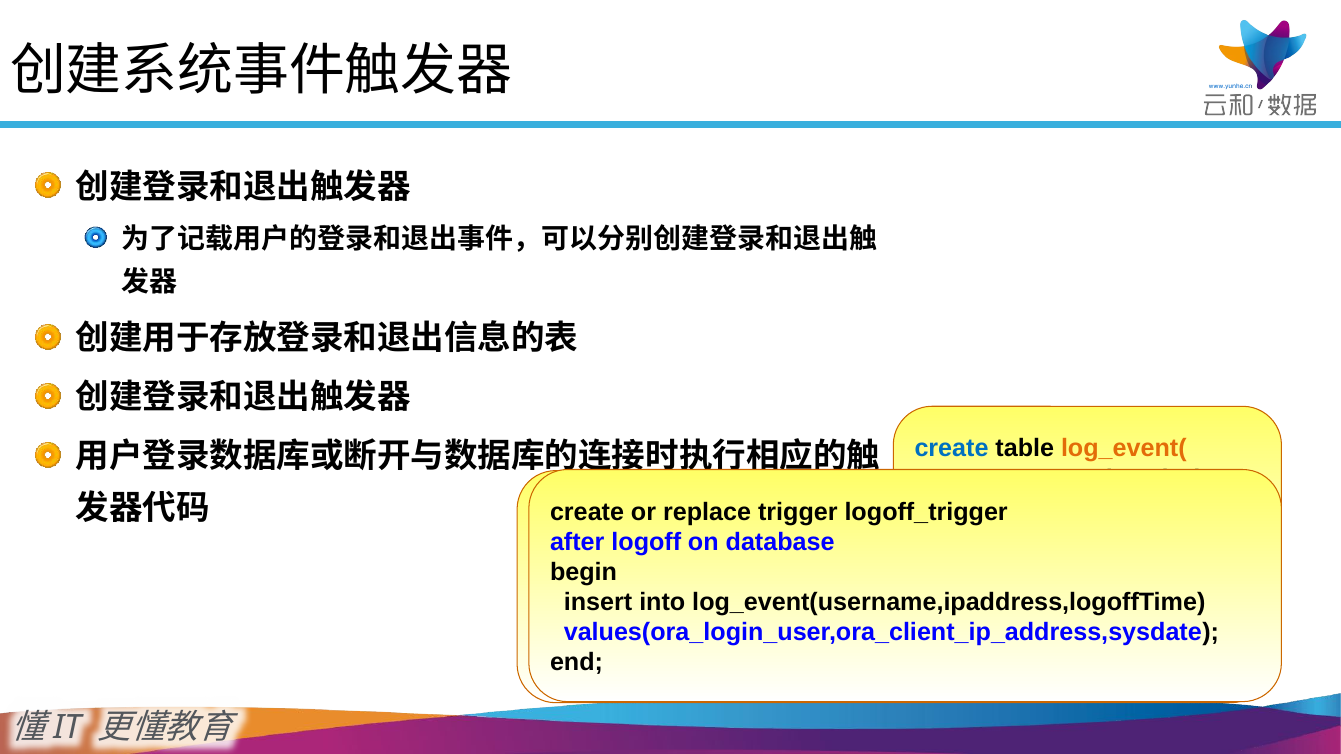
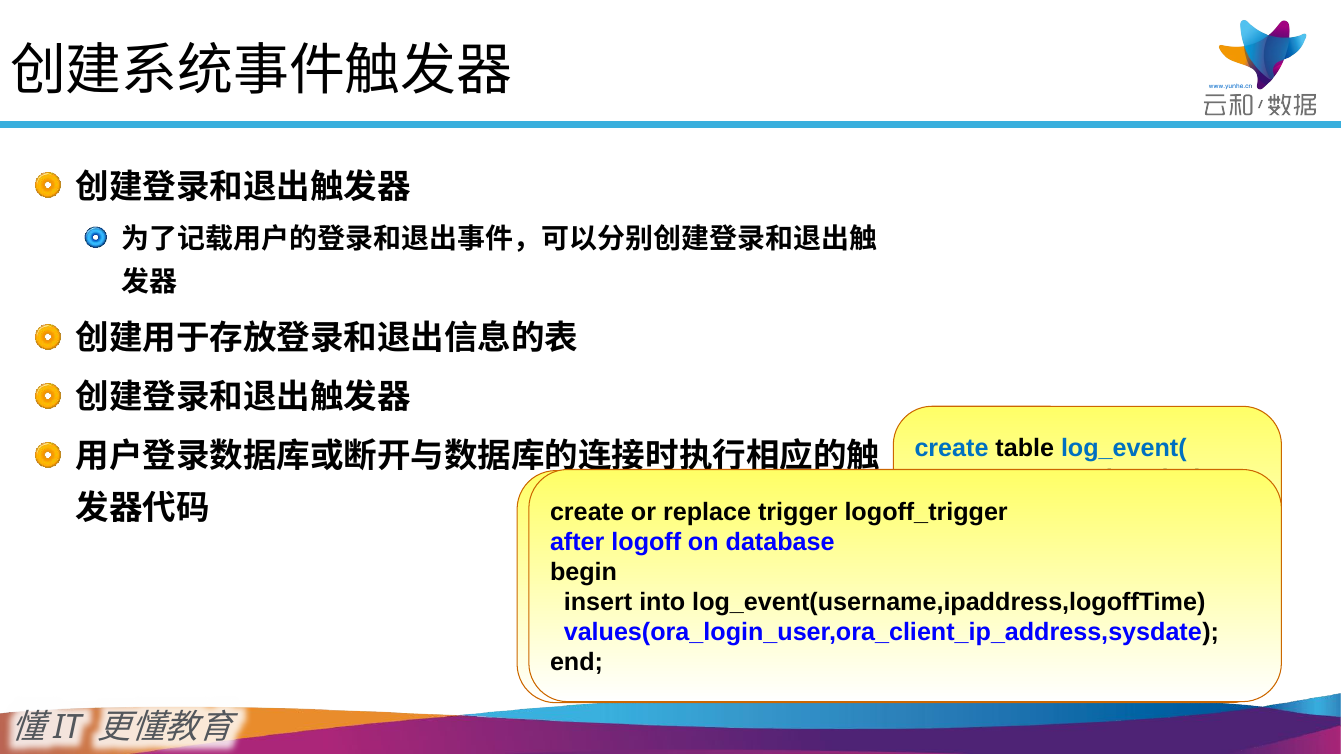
log_event( colour: orange -> blue
